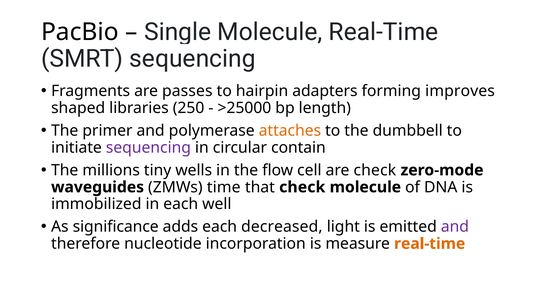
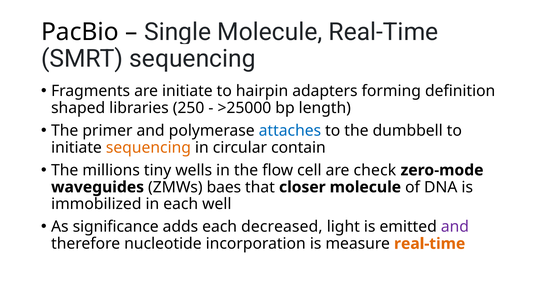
are passes: passes -> initiate
improves: improves -> definition
attaches colour: orange -> blue
sequencing at (148, 147) colour: purple -> orange
time: time -> baes
that check: check -> closer
